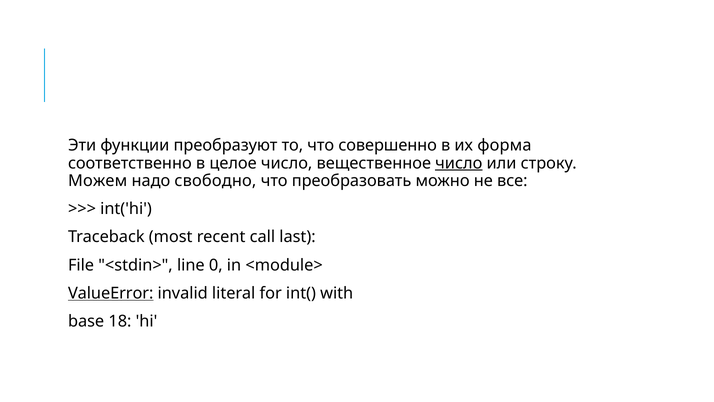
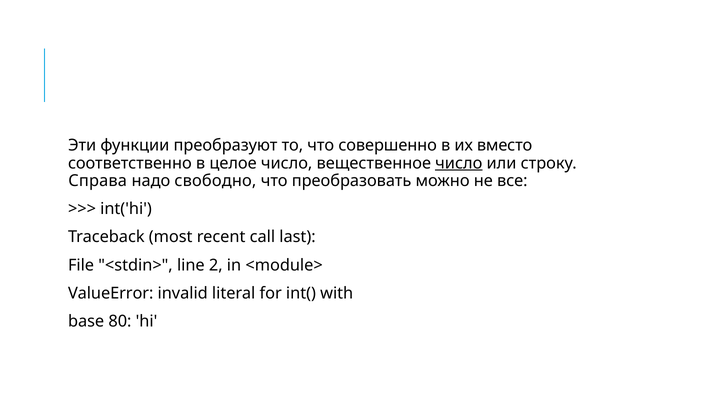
форма: форма -> вместо
Можем: Можем -> Справа
0: 0 -> 2
ValueError underline: present -> none
18: 18 -> 80
